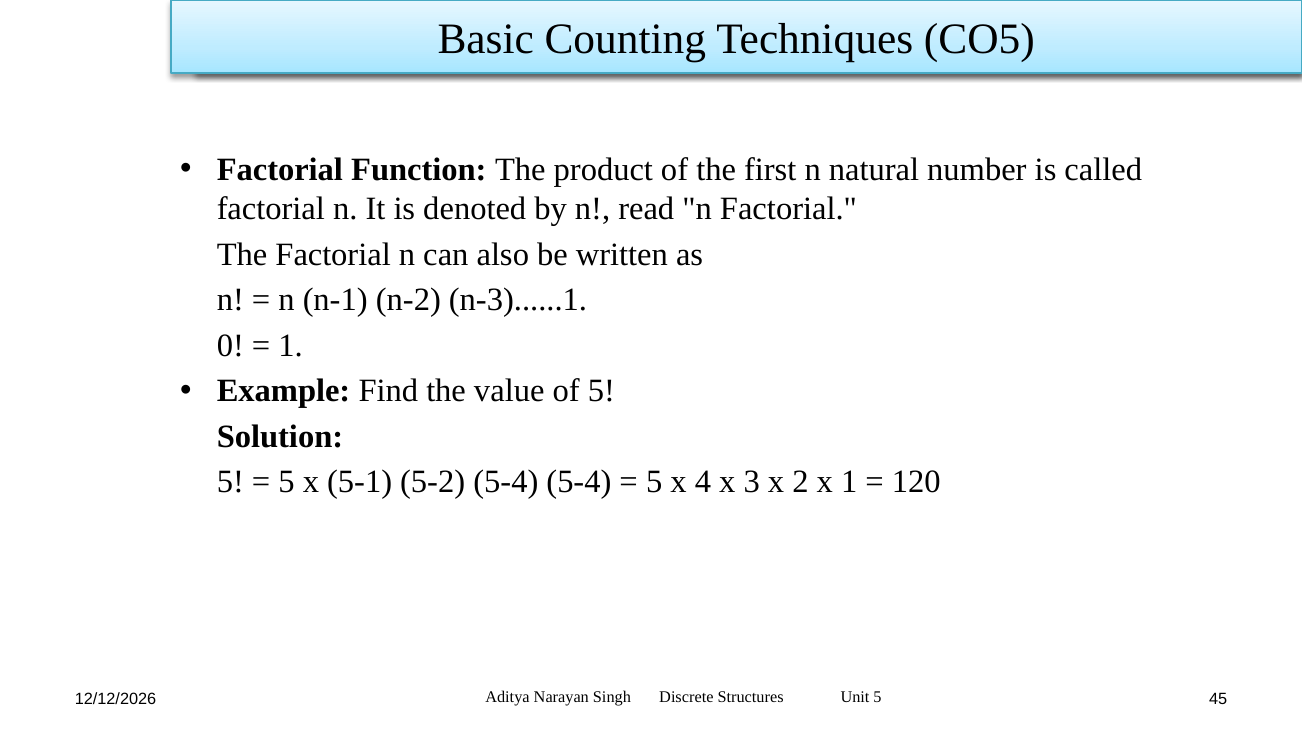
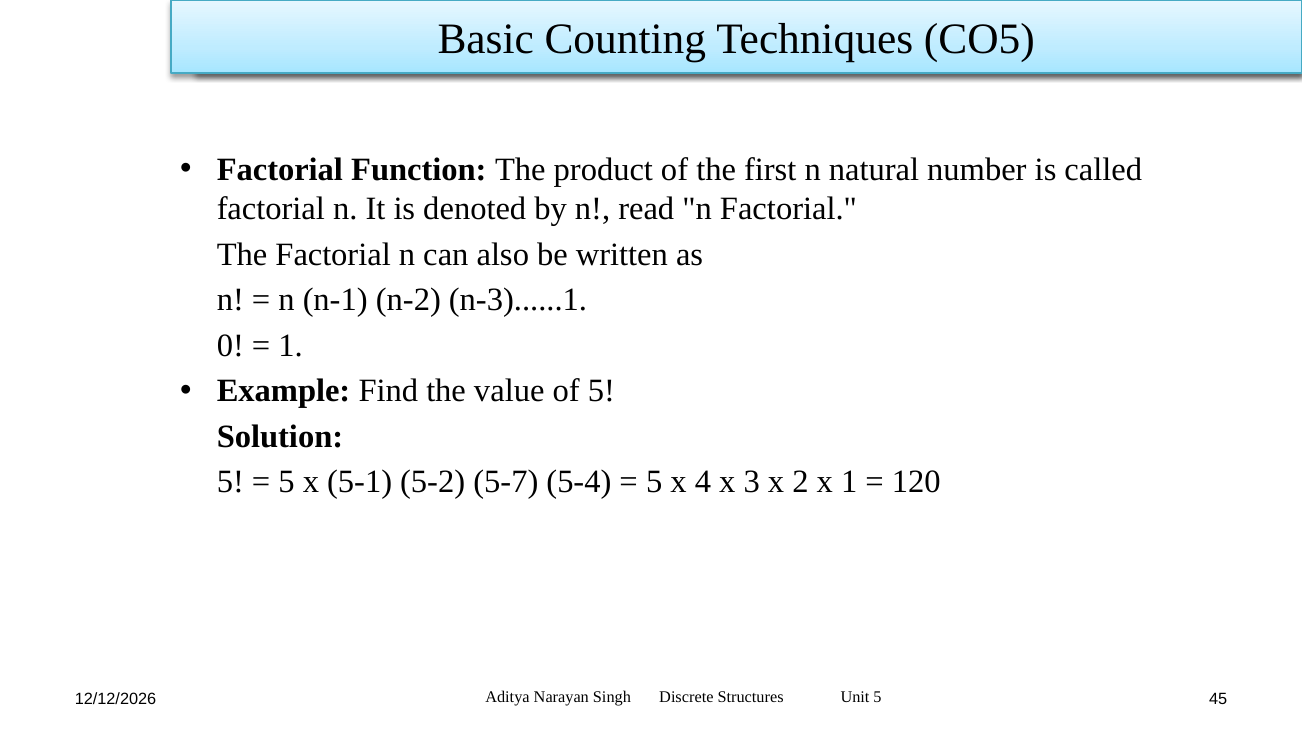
5-2 5-4: 5-4 -> 5-7
